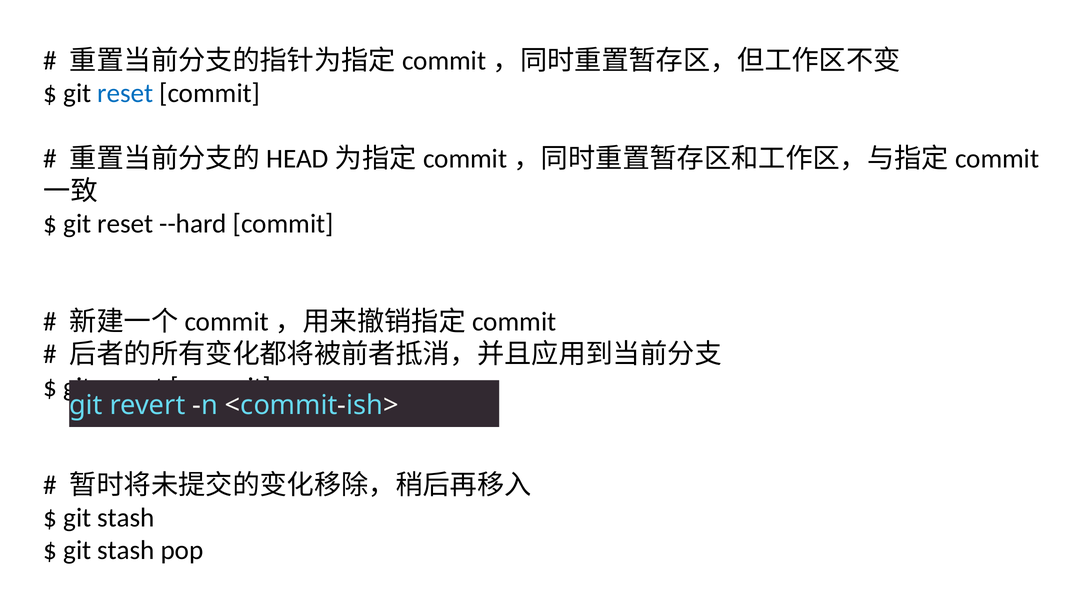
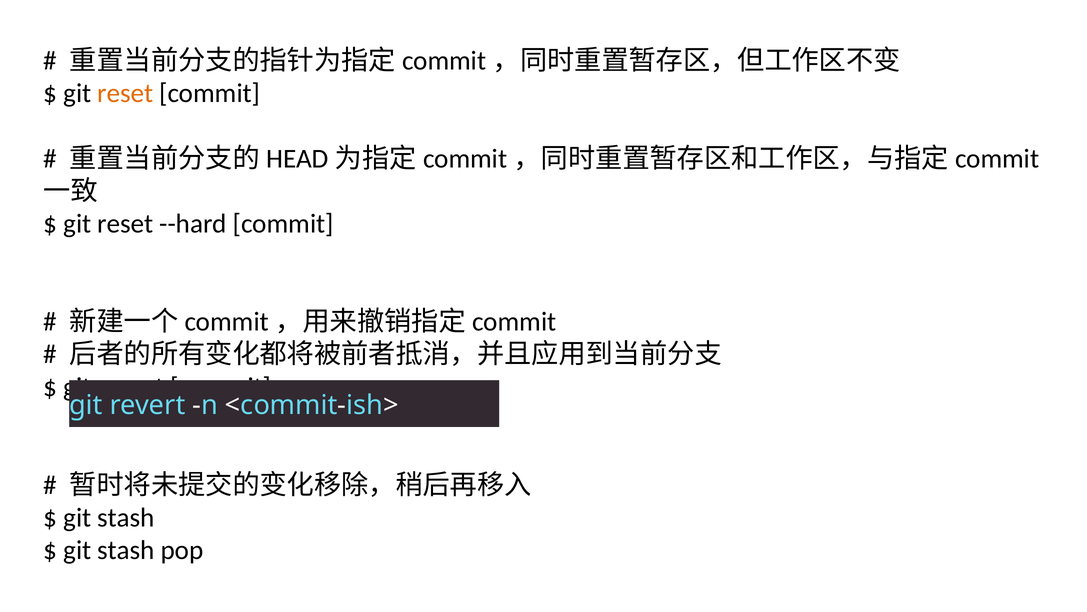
reset at (125, 93) colour: blue -> orange
